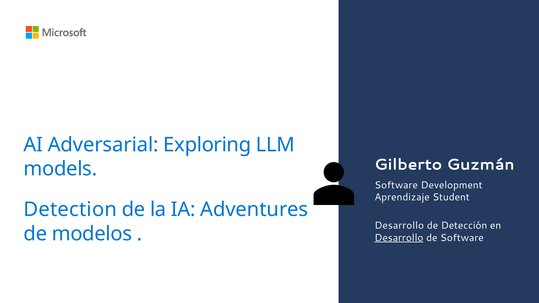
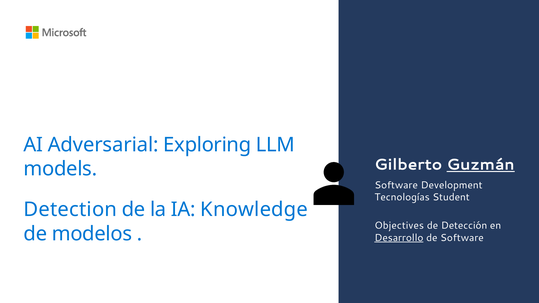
Guzmán underline: none -> present
Aprendizaje: Aprendizaje -> Tecnologías
Adventures: Adventures -> Knowledge
Desarrollo at (399, 226): Desarrollo -> Objectives
